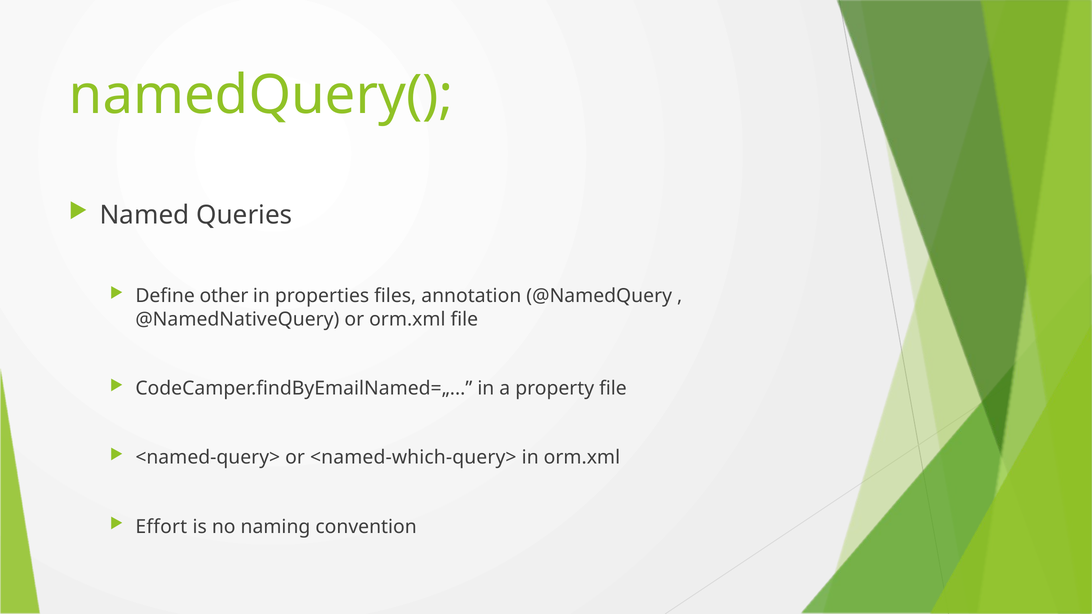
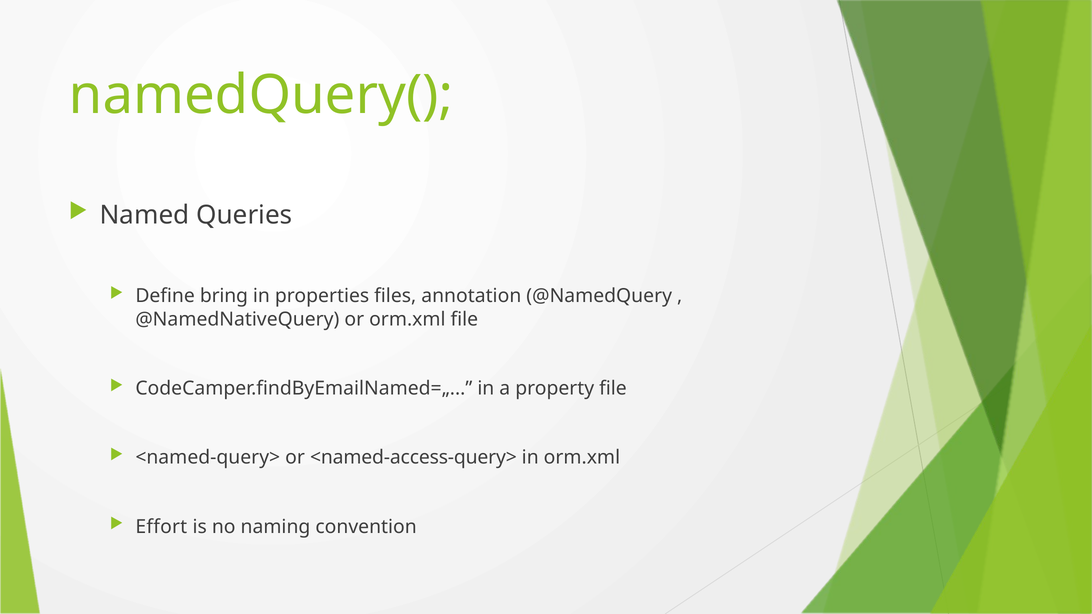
other: other -> bring
<named-which-query>: <named-which-query> -> <named-access-query>
